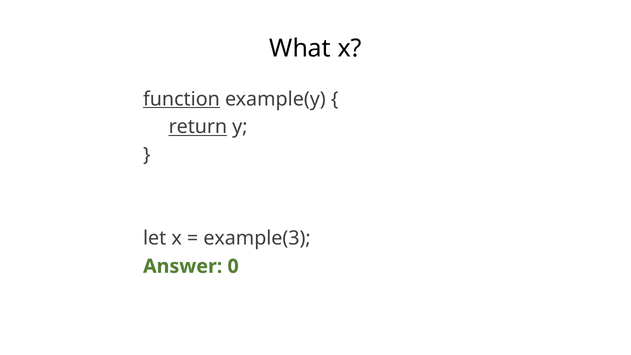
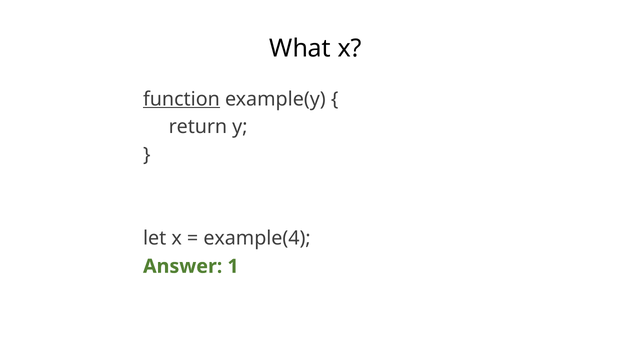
return underline: present -> none
example(3: example(3 -> example(4
0: 0 -> 1
